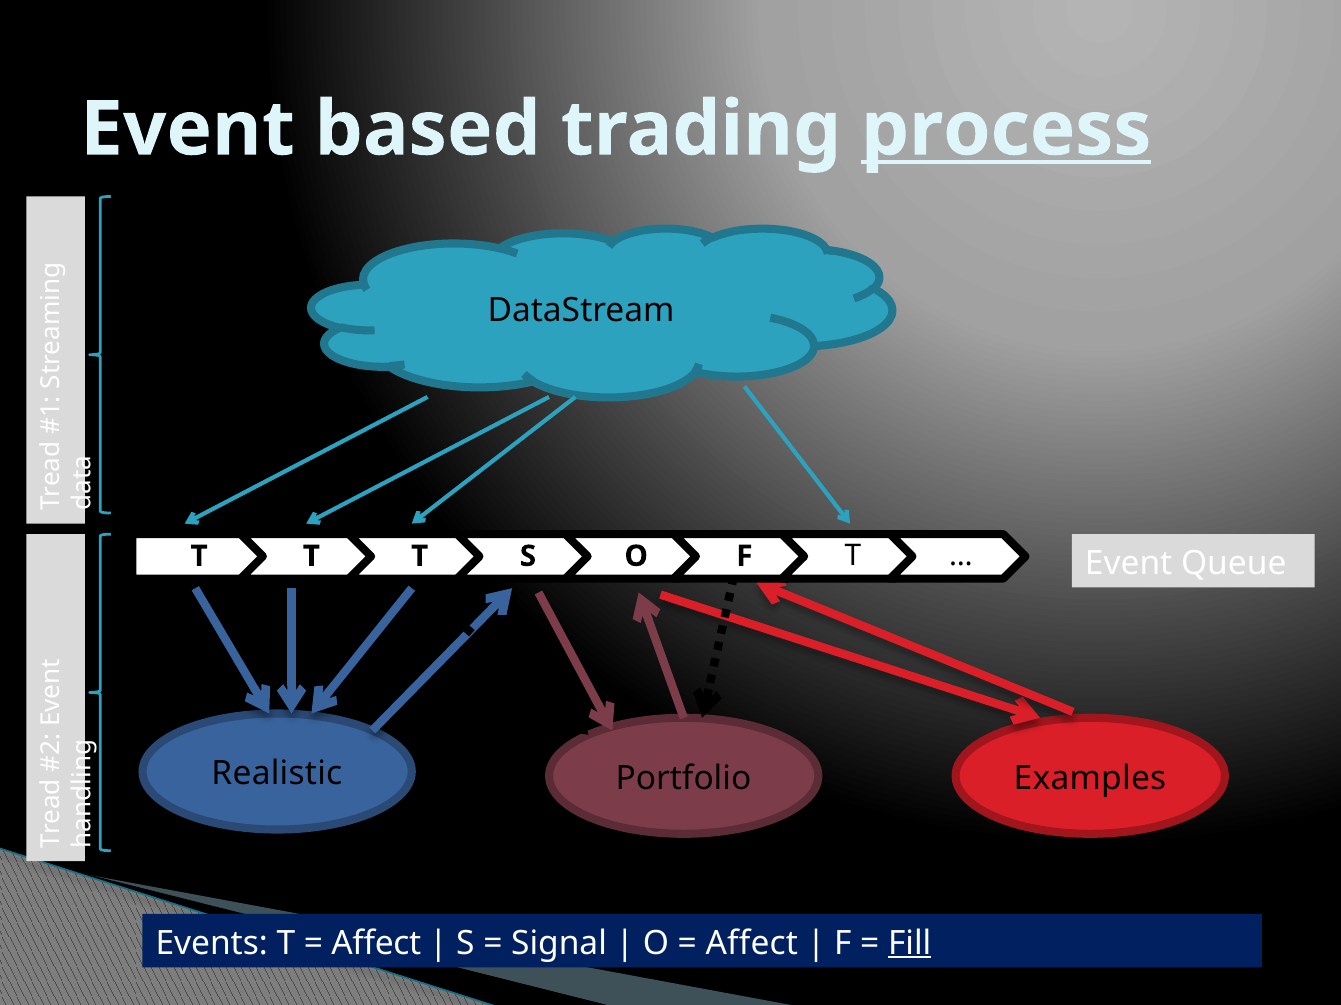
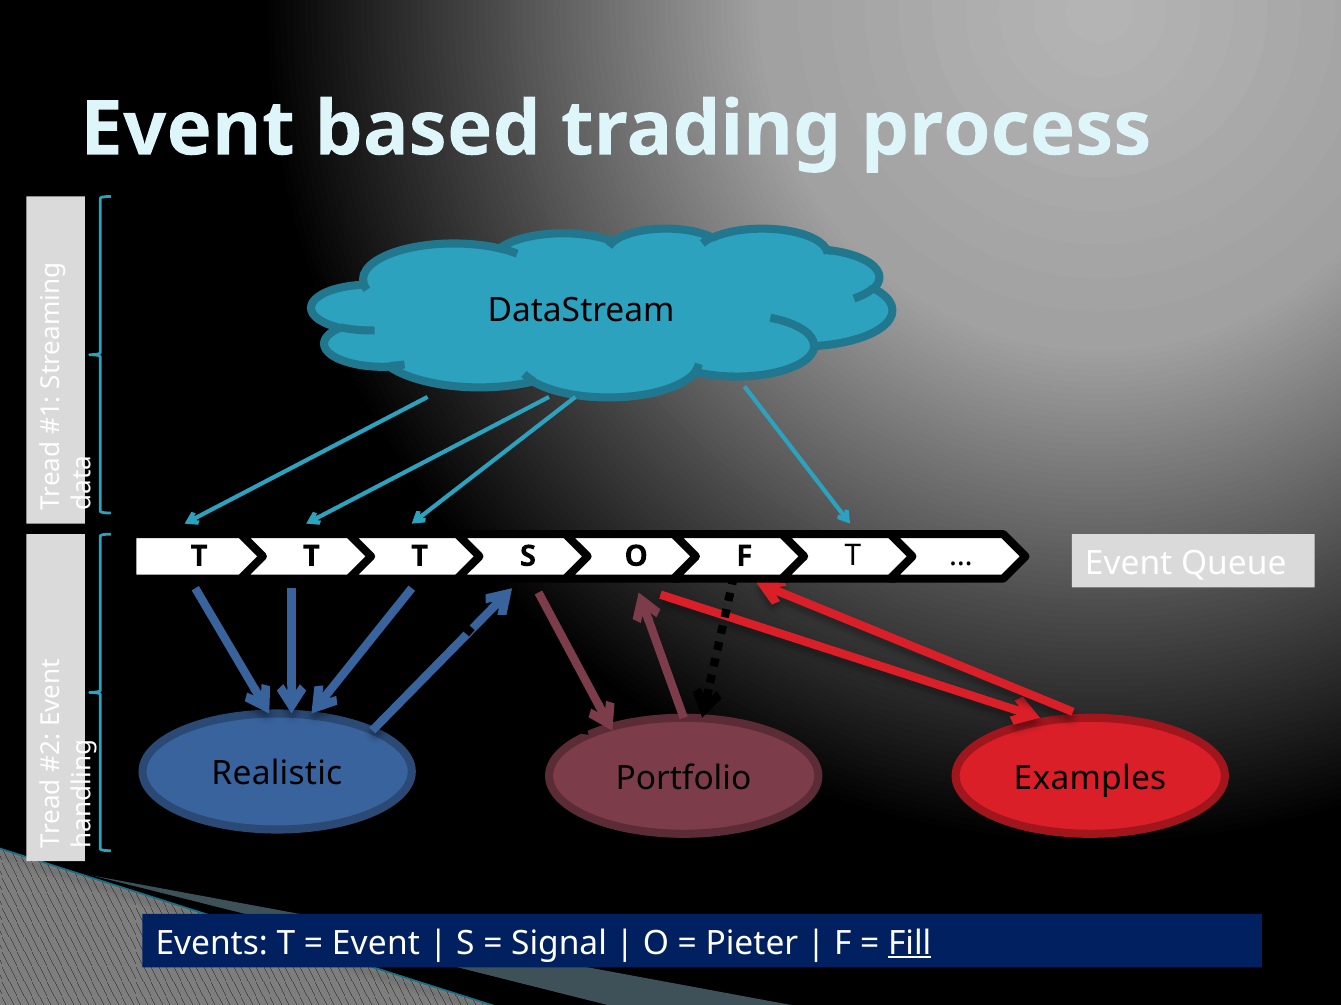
process underline: present -> none
Affect at (376, 944): Affect -> Event
Affect at (752, 944): Affect -> Pieter
